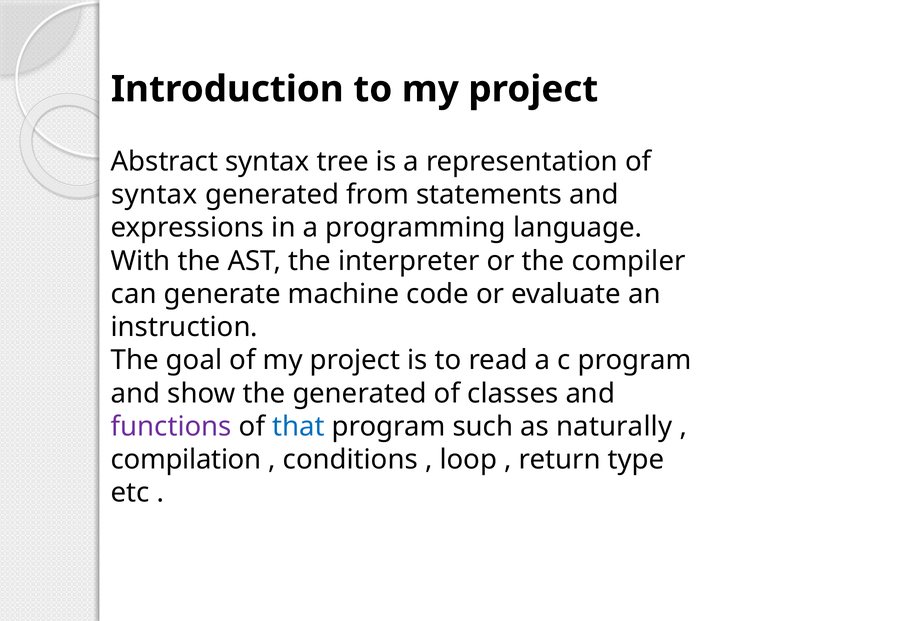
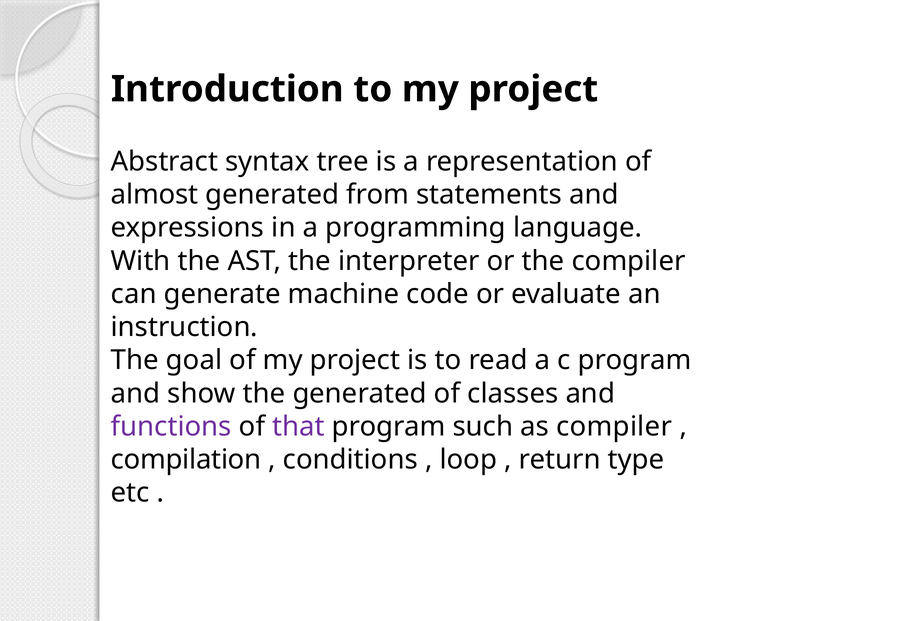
syntax at (154, 195): syntax -> almost
that colour: blue -> purple
as naturally: naturally -> compiler
